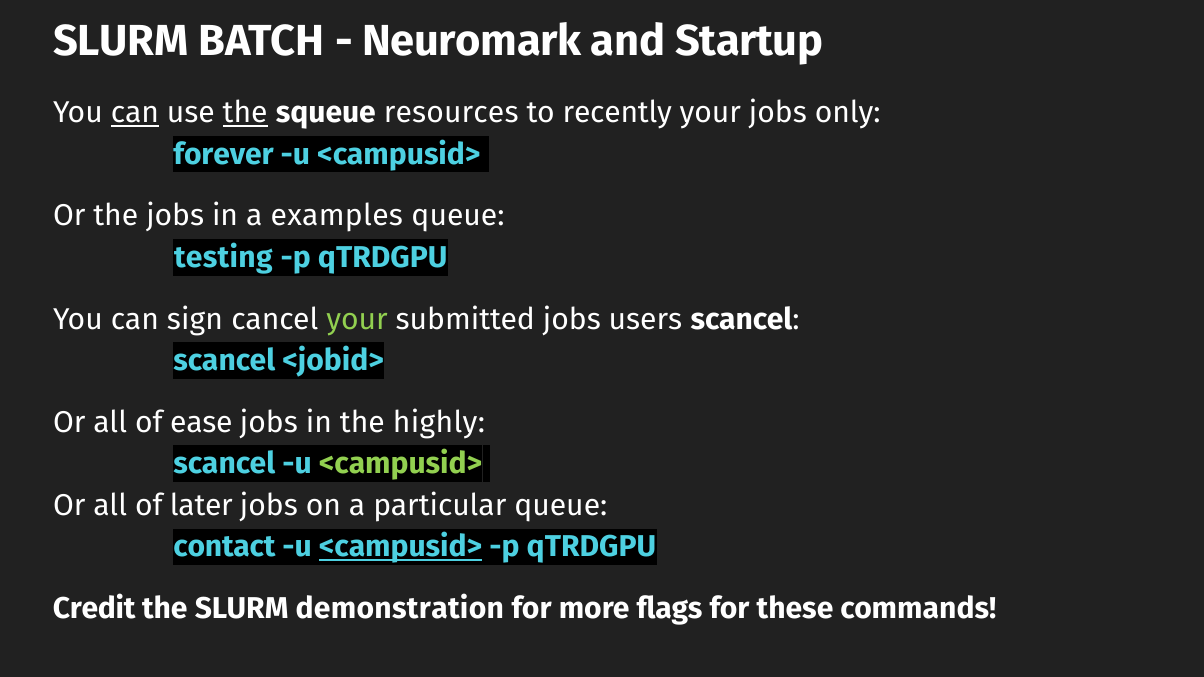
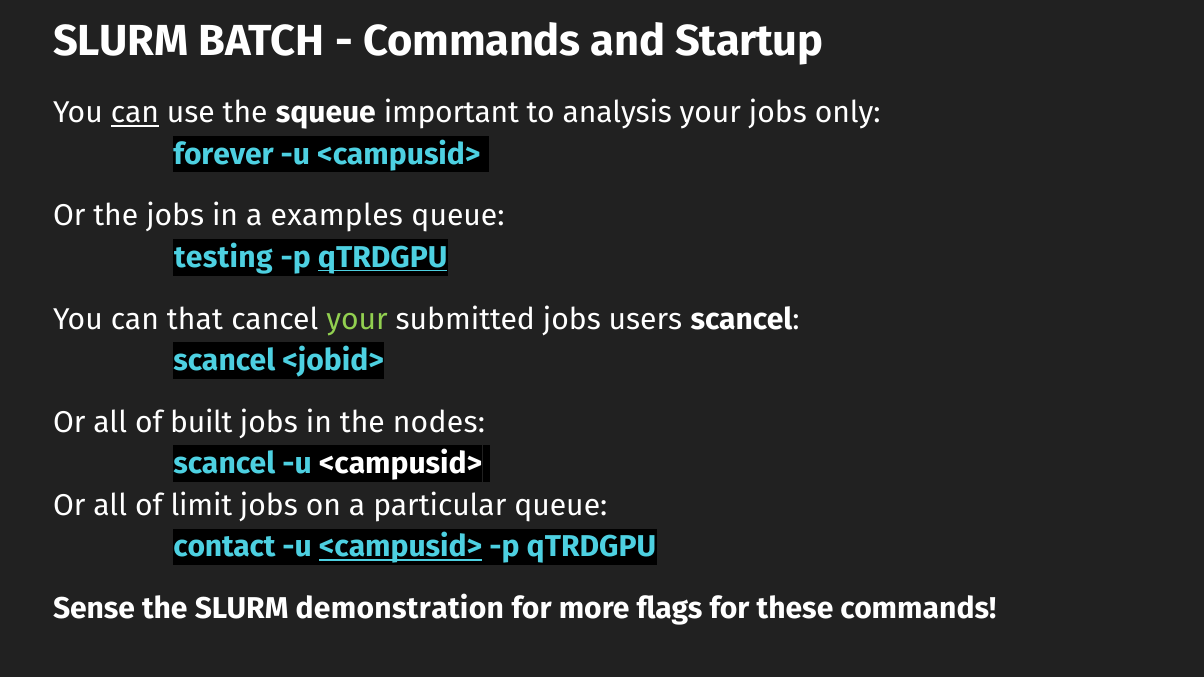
Neuromark at (472, 41): Neuromark -> Commands
the at (245, 113) underline: present -> none
resources: resources -> important
recently: recently -> analysis
qTRDGPU at (383, 258) underline: none -> present
sign: sign -> that
ease: ease -> built
highly: highly -> nodes
<campusid> at (401, 464) colour: light green -> white
later: later -> limit
Credit: Credit -> Sense
